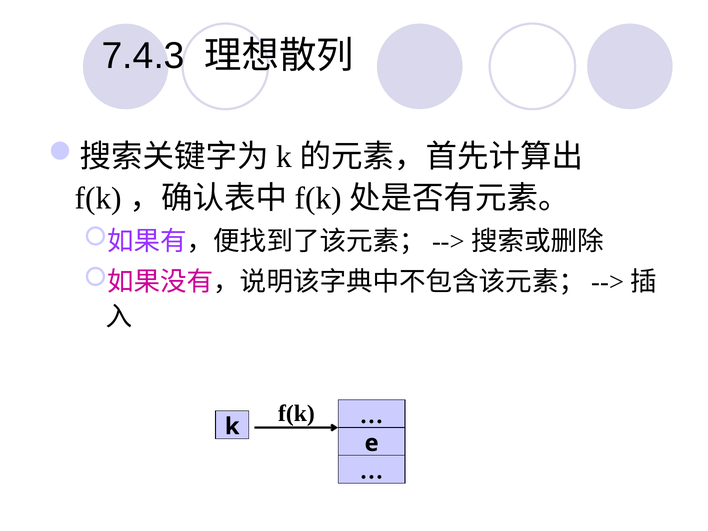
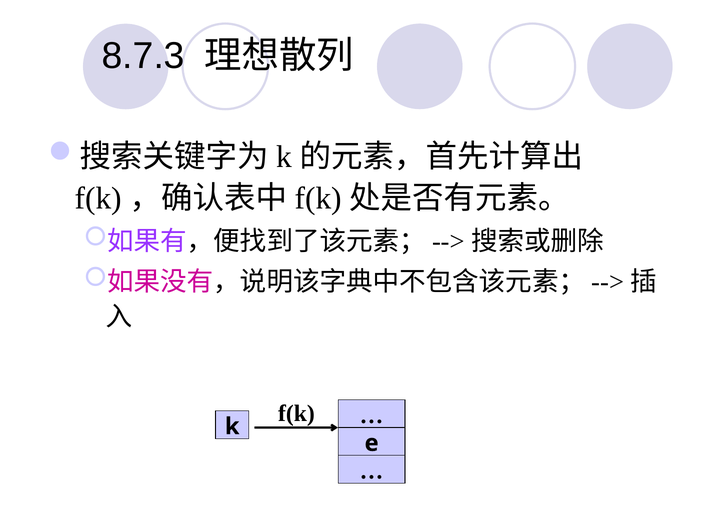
7.4.3: 7.4.3 -> 8.7.3
